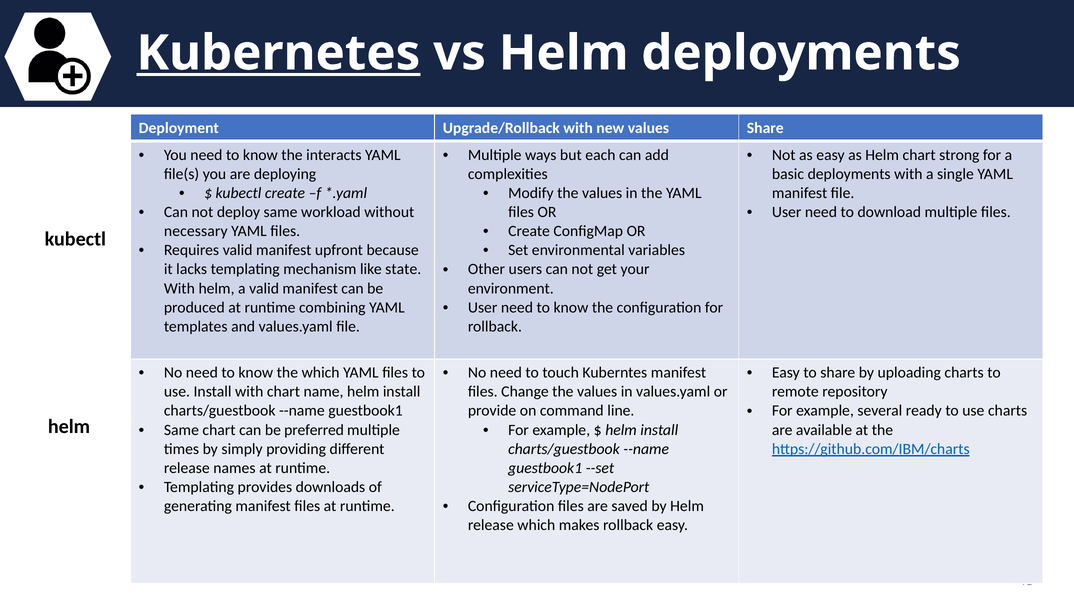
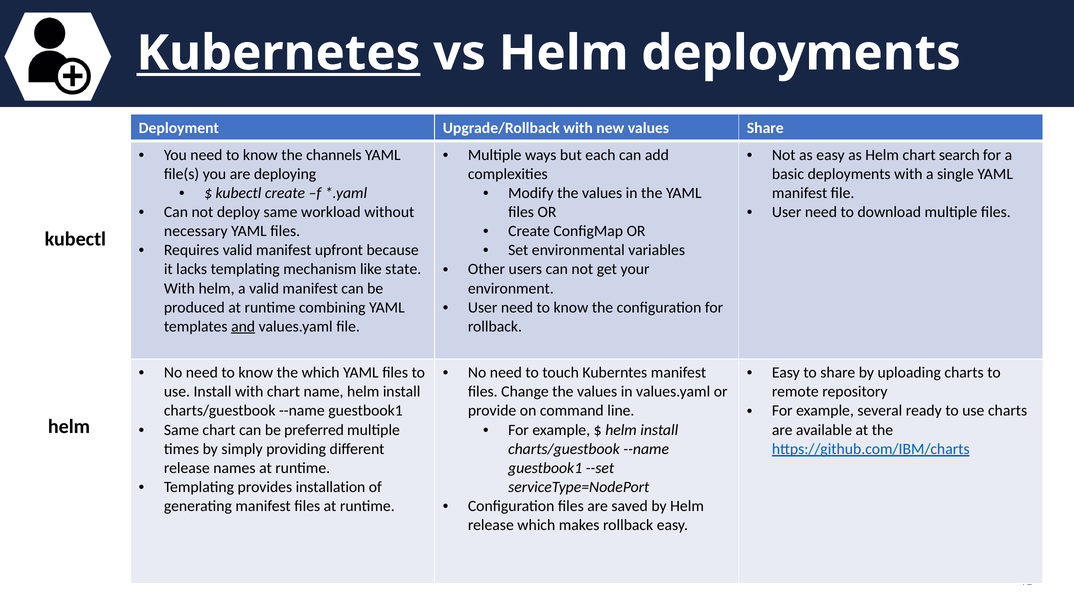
interacts: interacts -> channels
strong: strong -> search
and underline: none -> present
downloads: downloads -> installation
